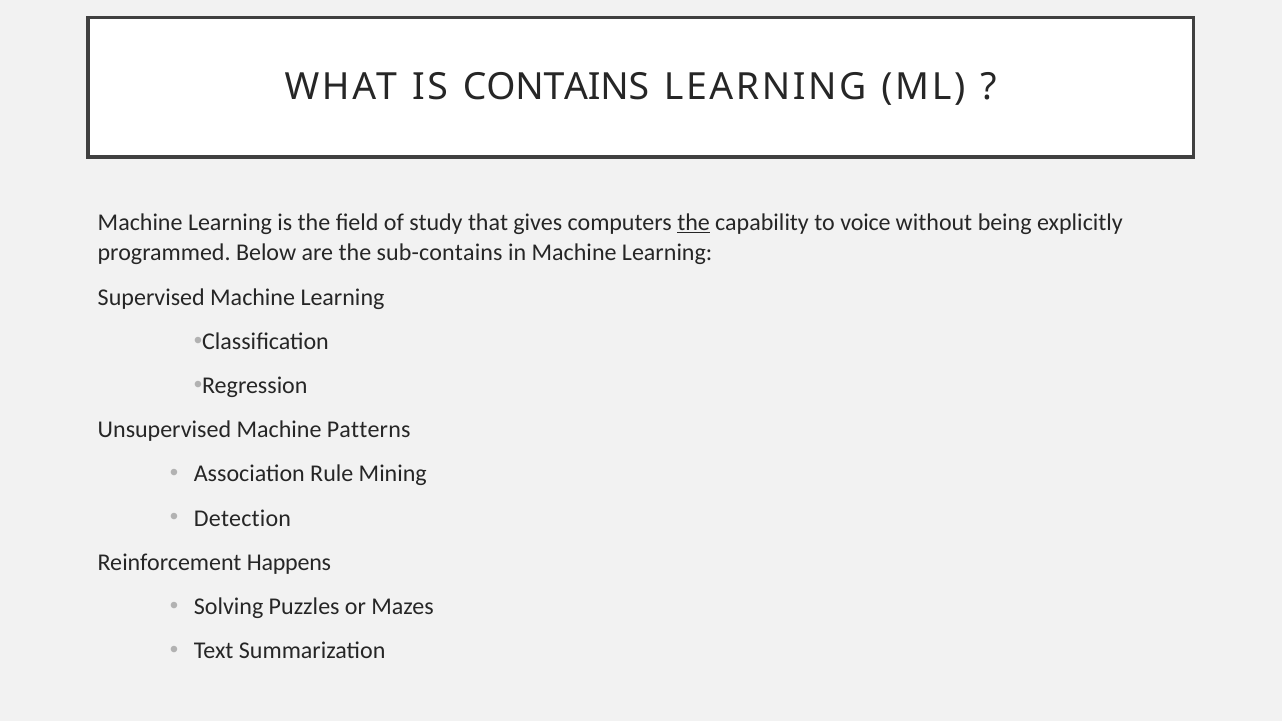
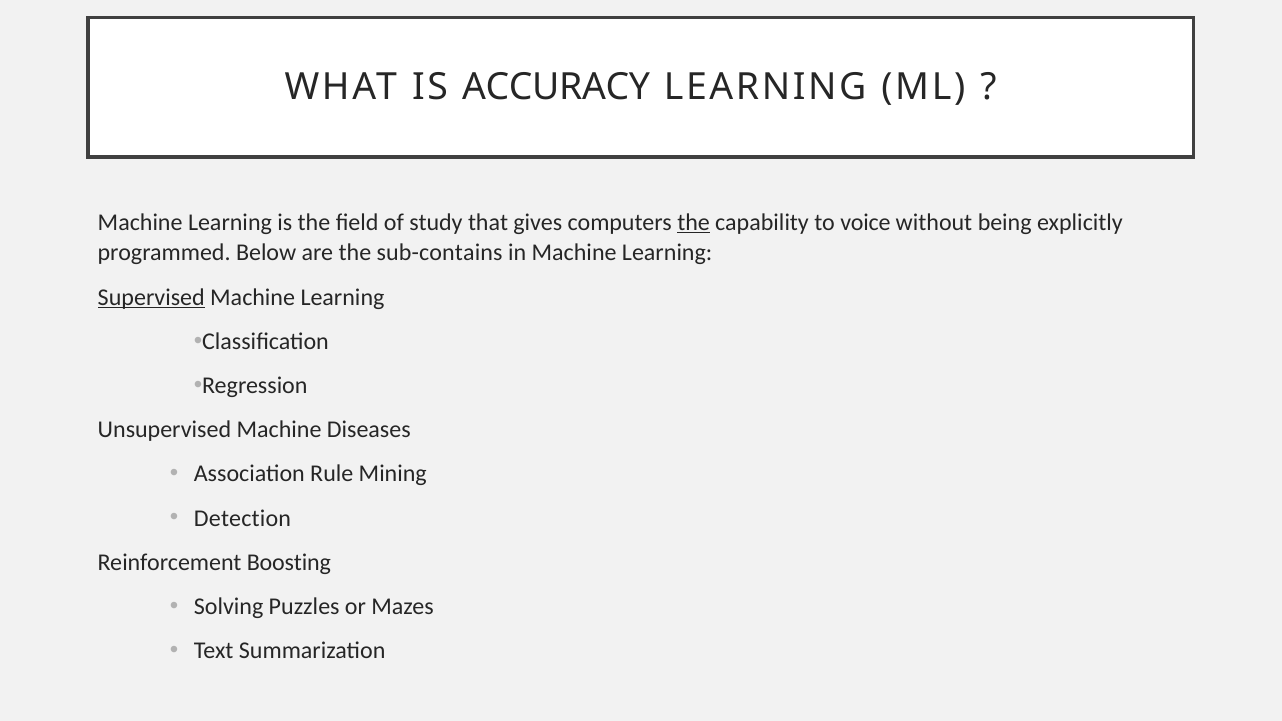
CONTAINS: CONTAINS -> ACCURACY
Supervised underline: none -> present
Patterns: Patterns -> Diseases
Happens: Happens -> Boosting
